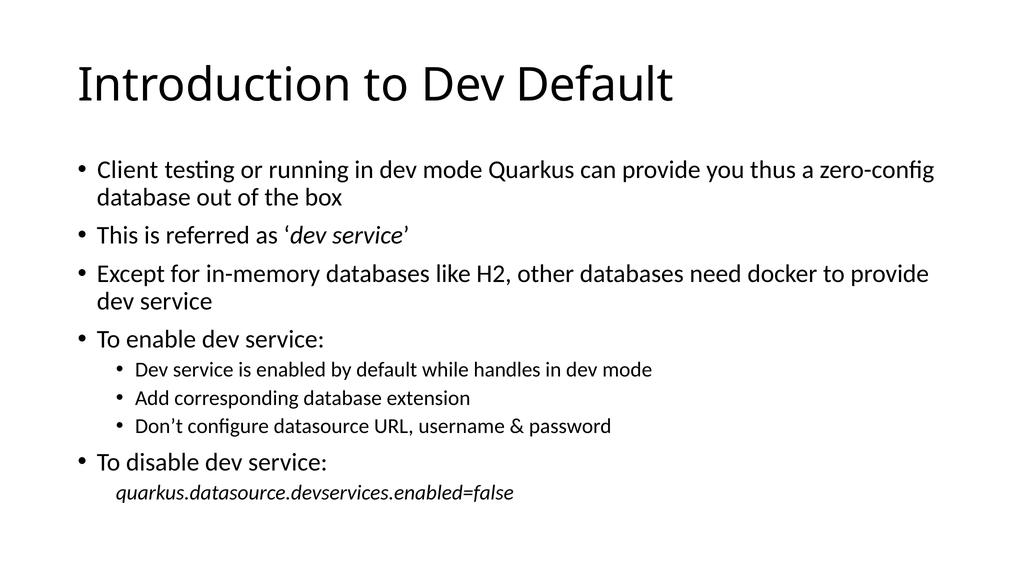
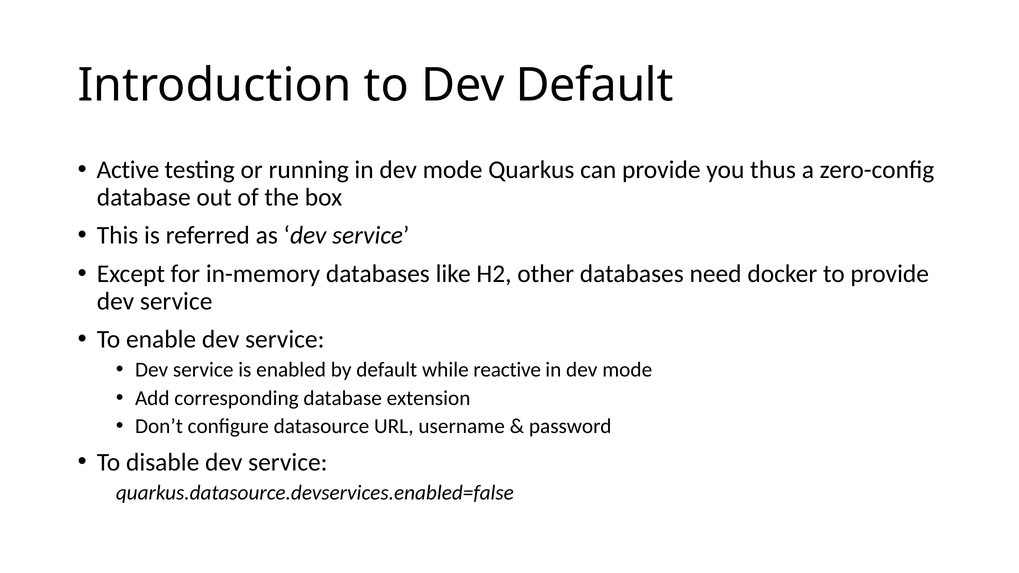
Client: Client -> Active
handles: handles -> reactive
